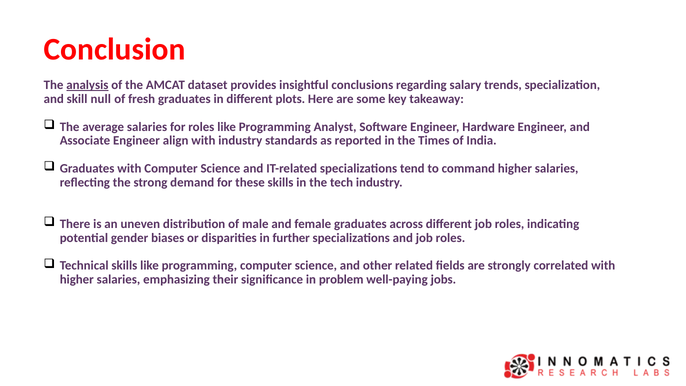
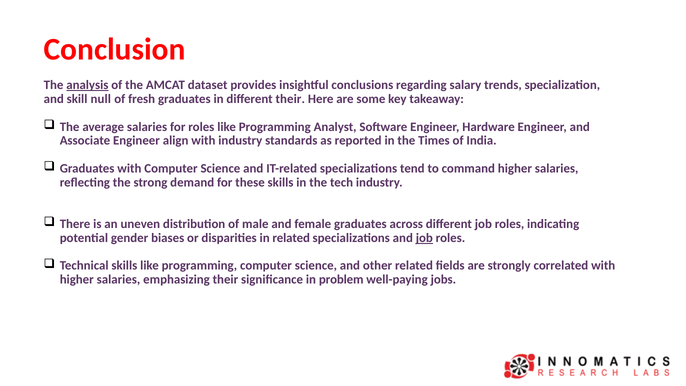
different plots: plots -> their
in further: further -> related
job at (424, 238) underline: none -> present
